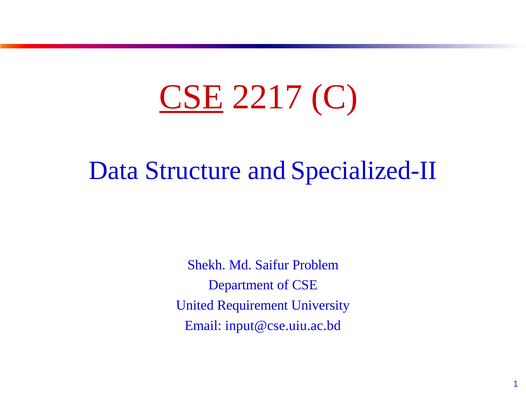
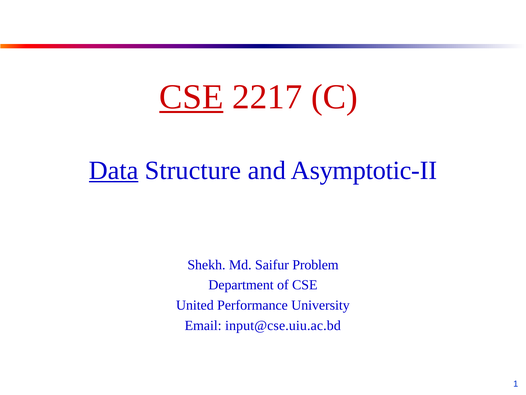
Data underline: none -> present
Specialized-II: Specialized-II -> Asymptotic-II
Requirement: Requirement -> Performance
